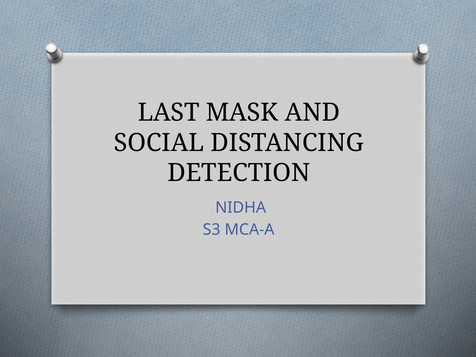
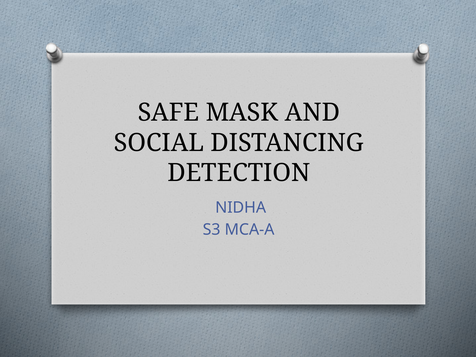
LAST: LAST -> SAFE
